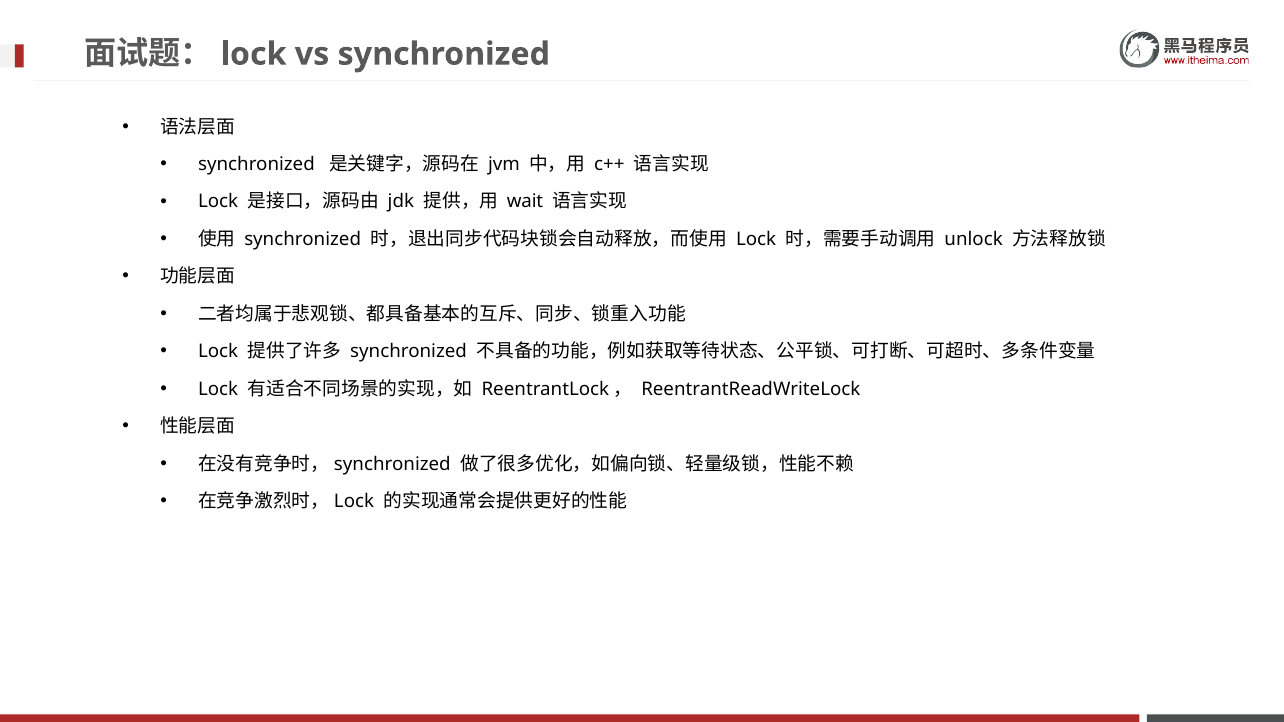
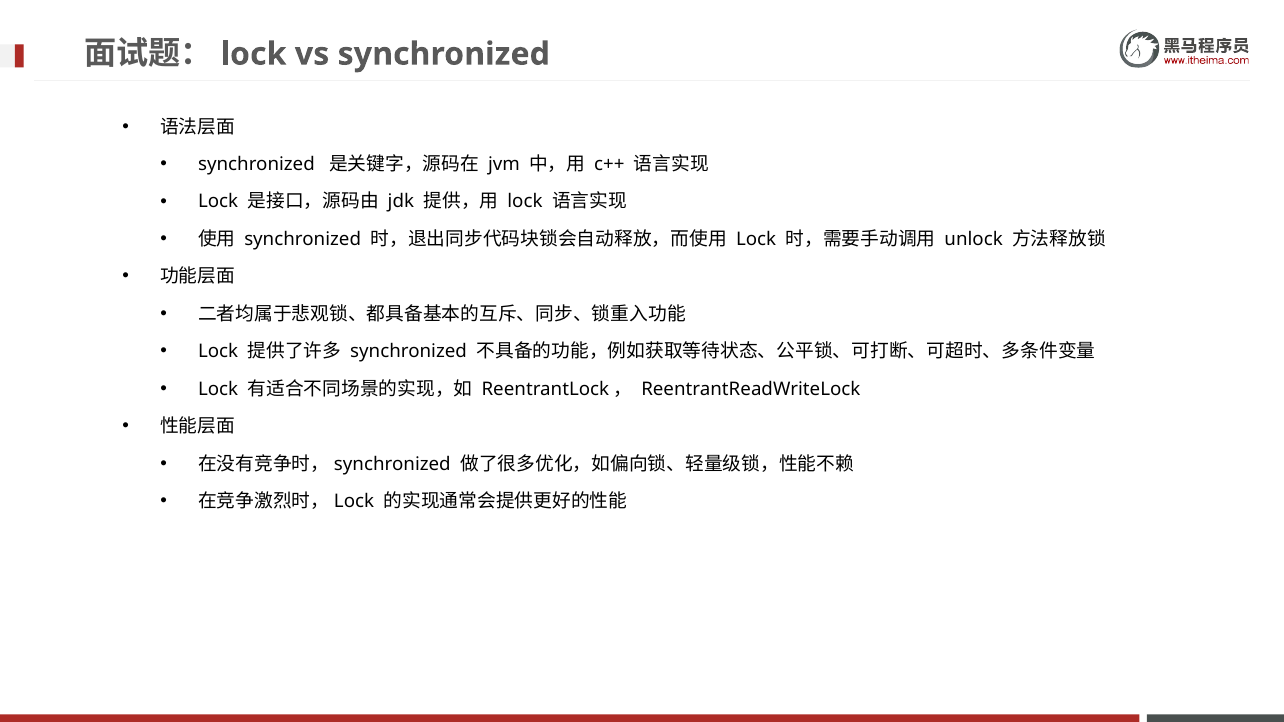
wait at (525, 202): wait -> lock
